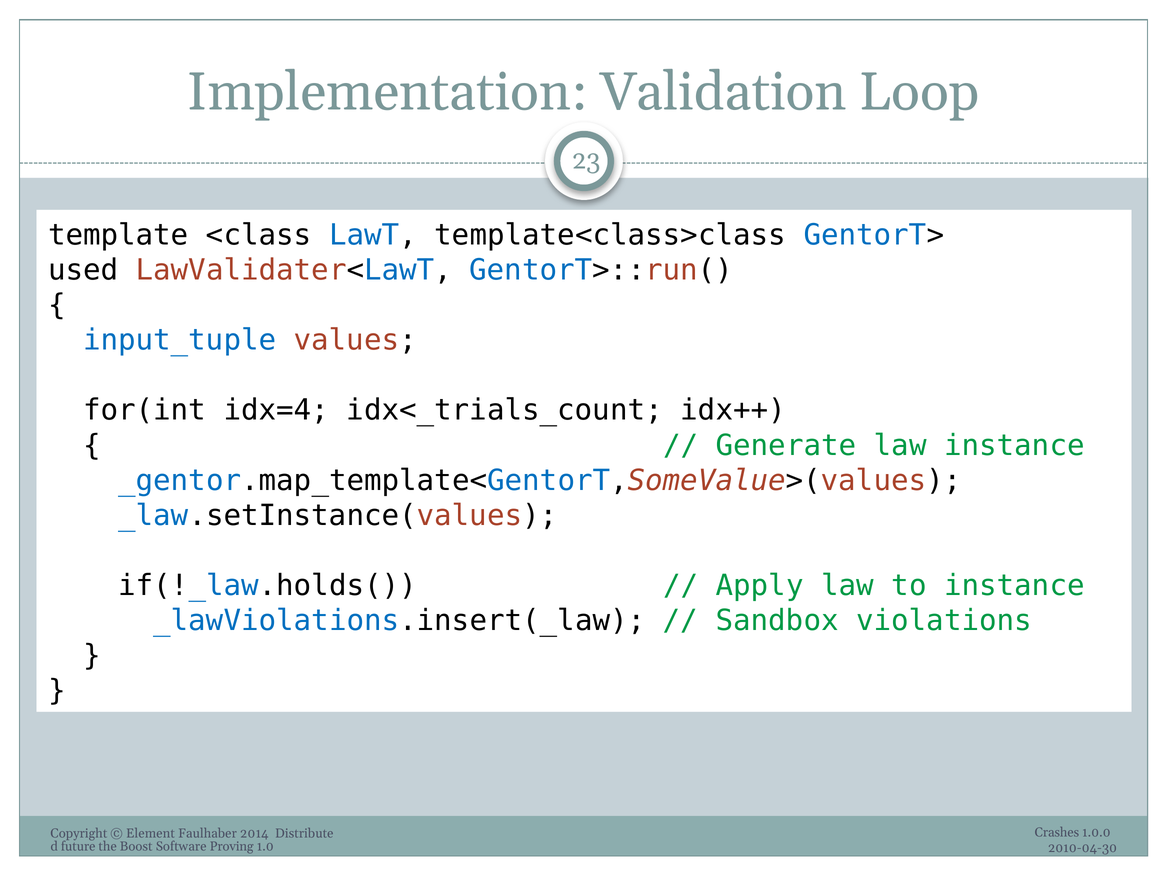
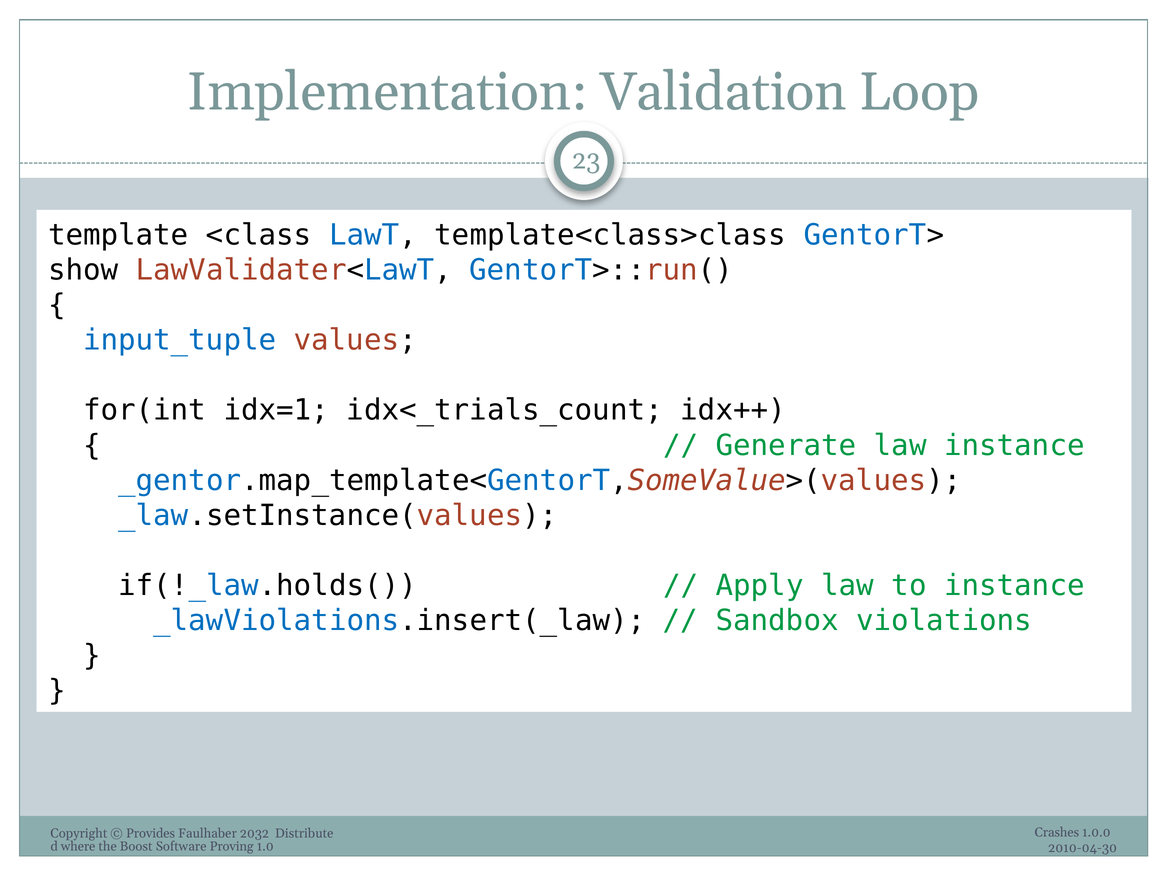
used: used -> show
idx=4: idx=4 -> idx=1
Element: Element -> Provides
2014: 2014 -> 2032
future: future -> where
